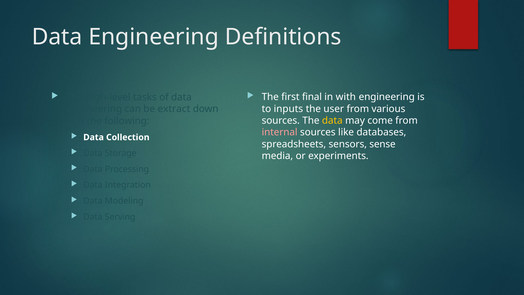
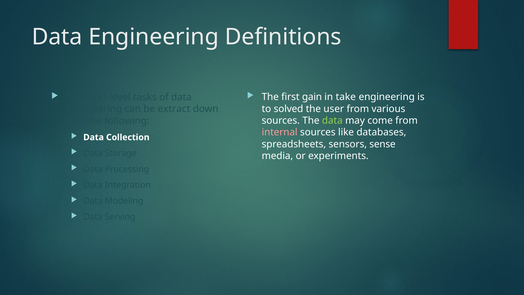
final: final -> gain
with: with -> take
inputs: inputs -> solved
data at (332, 120) colour: yellow -> light green
